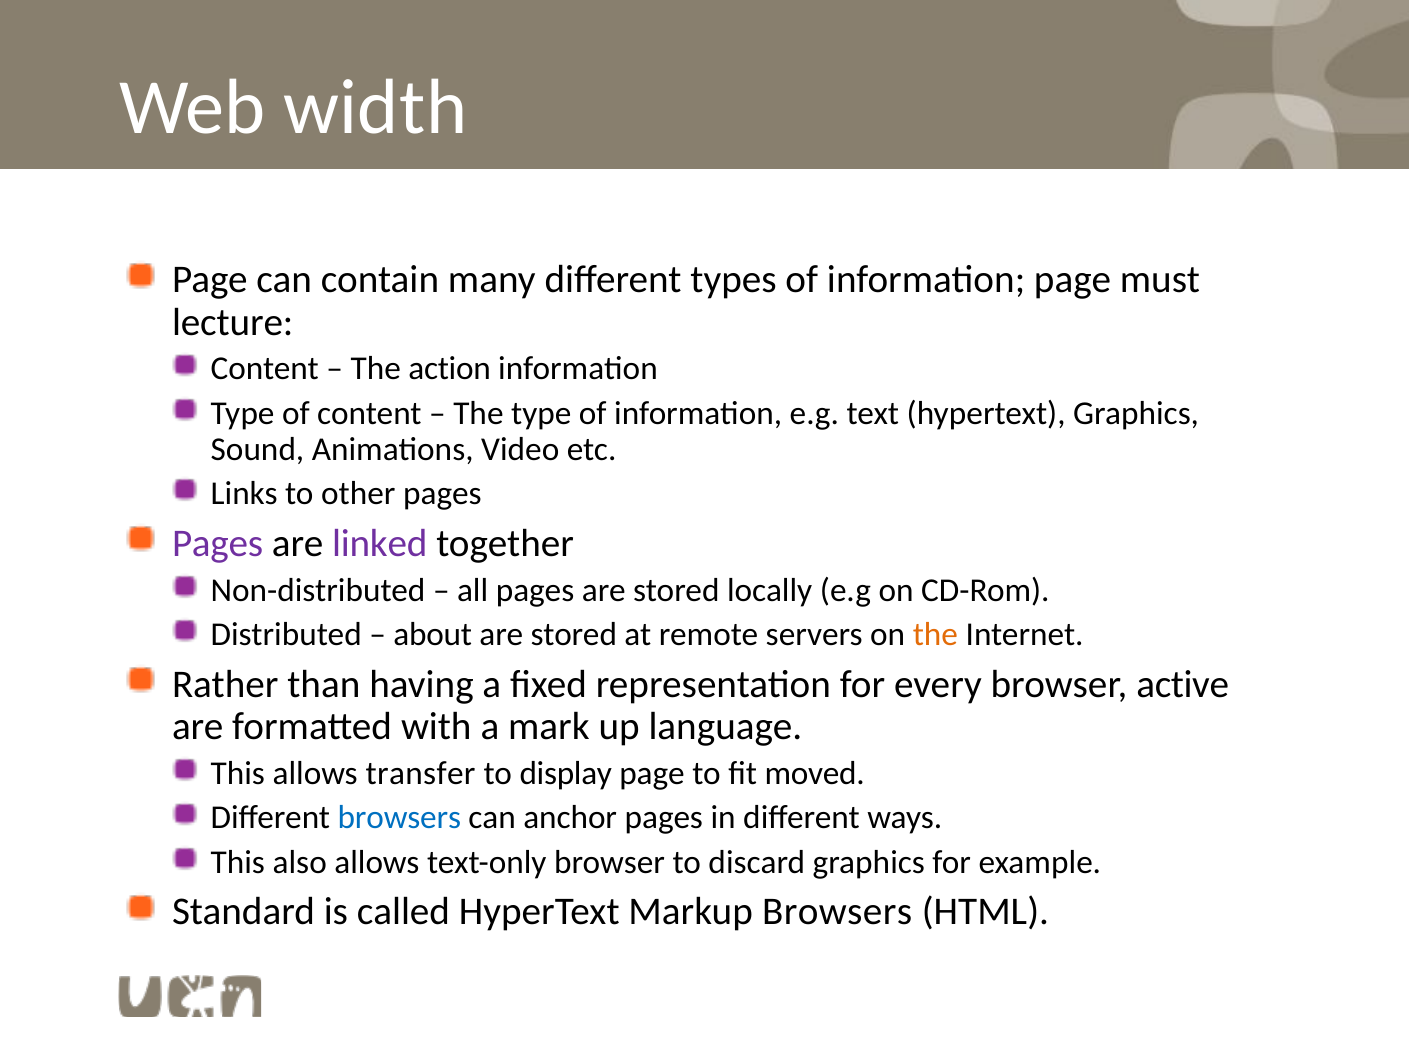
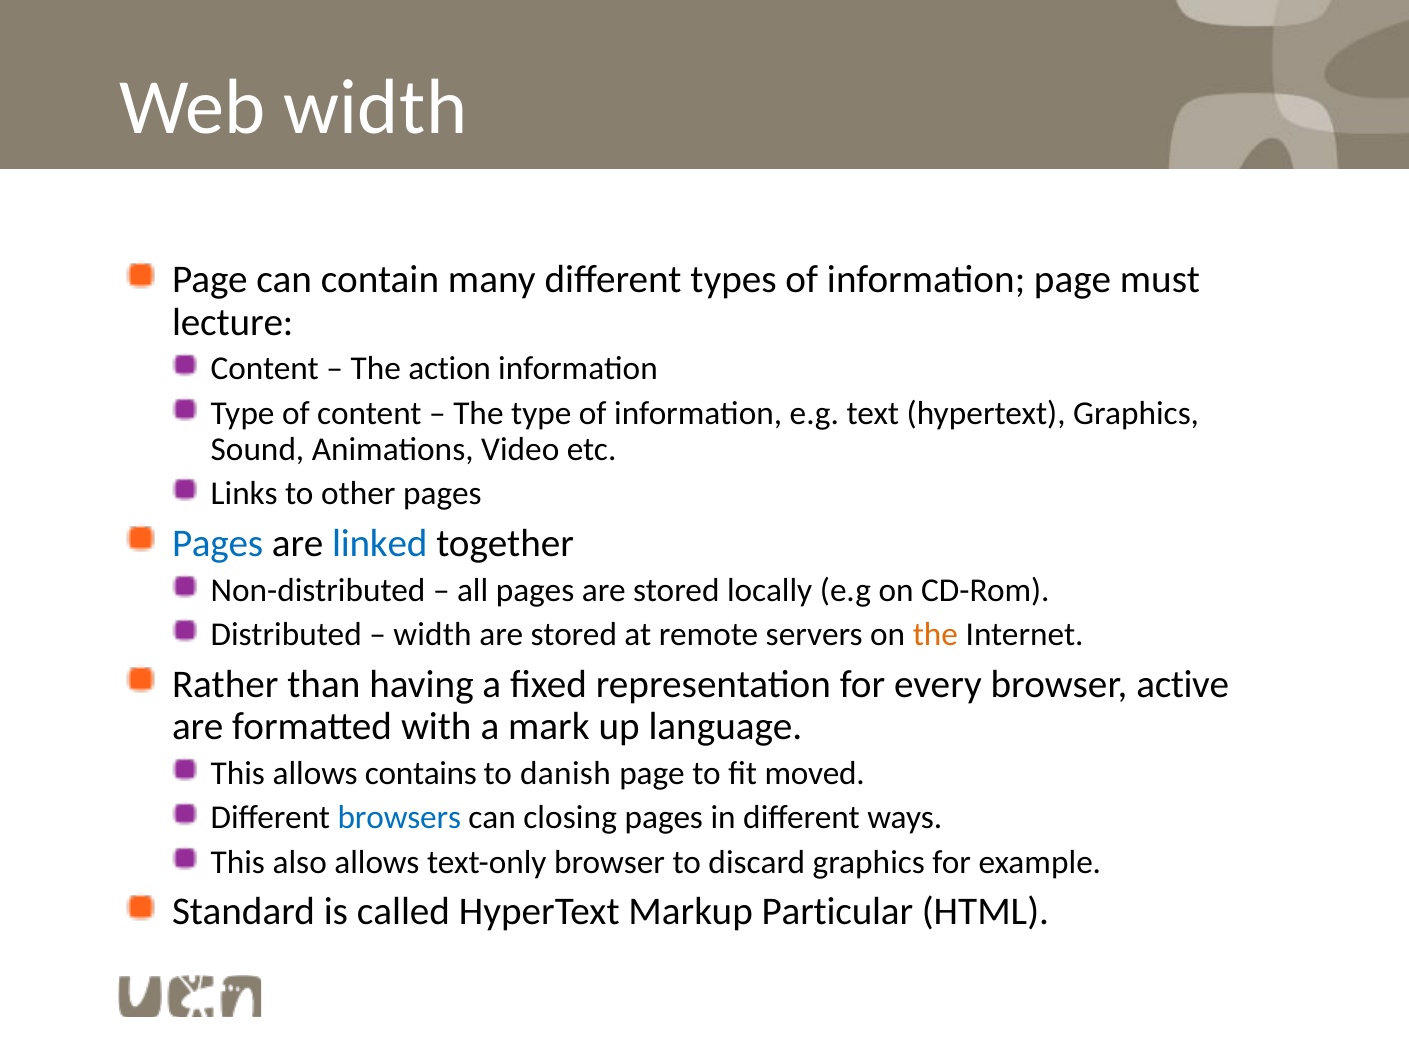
Pages at (218, 543) colour: purple -> blue
linked colour: purple -> blue
about at (433, 634): about -> width
transfer: transfer -> contains
display: display -> danish
anchor: anchor -> closing
Markup Browsers: Browsers -> Particular
